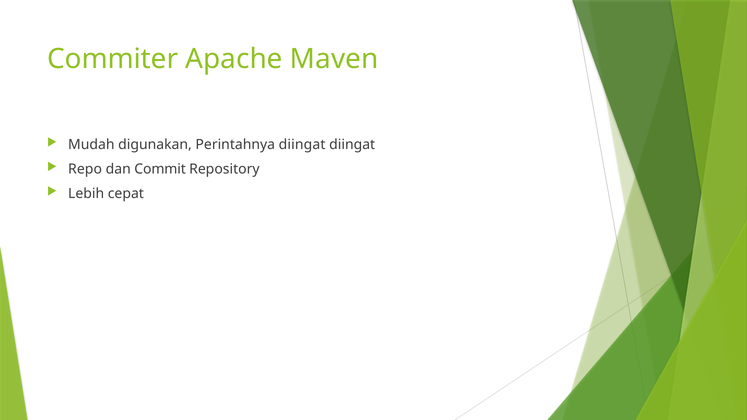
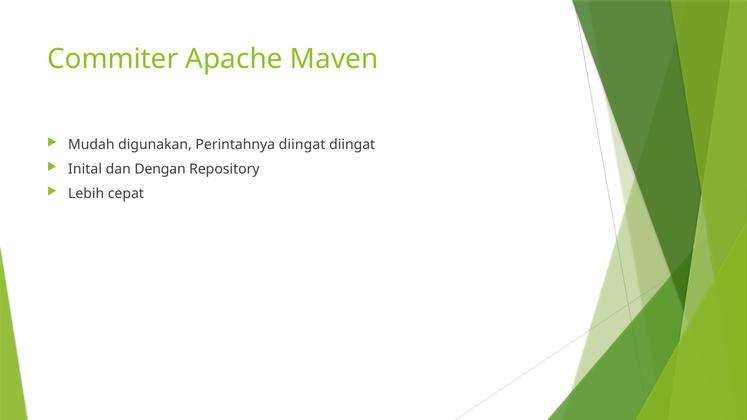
Repo: Repo -> Inital
Commit: Commit -> Dengan
